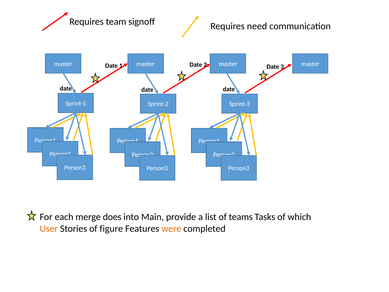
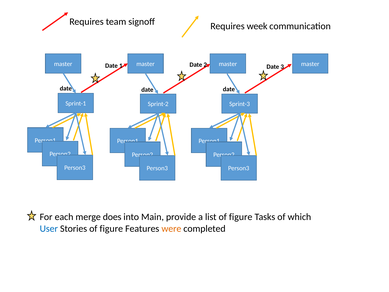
need: need -> week
list of teams: teams -> figure
User colour: orange -> blue
